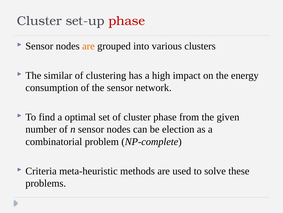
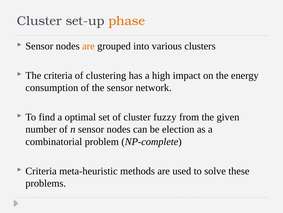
phase at (127, 21) colour: red -> orange
The similar: similar -> criteria
cluster phase: phase -> fuzzy
